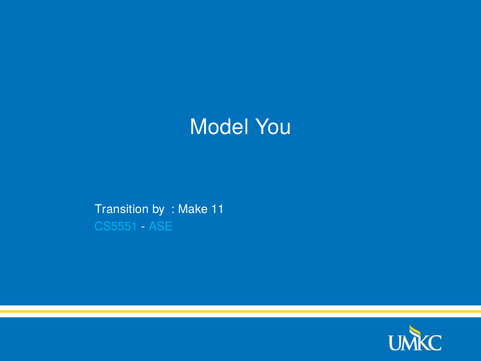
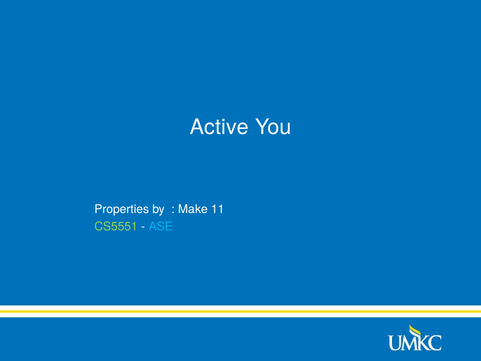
Model: Model -> Active
Transition: Transition -> Properties
CS5551 colour: light blue -> light green
